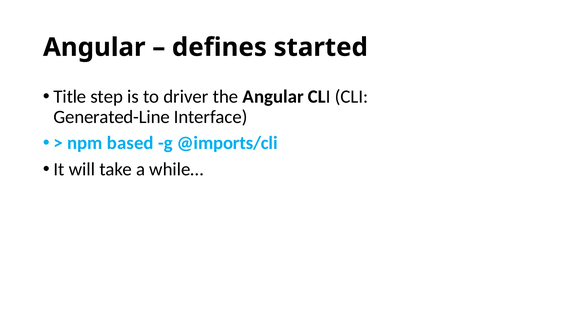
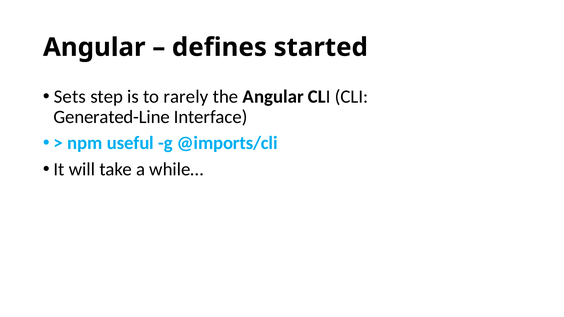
Title: Title -> Sets
driver: driver -> rarely
based: based -> useful
